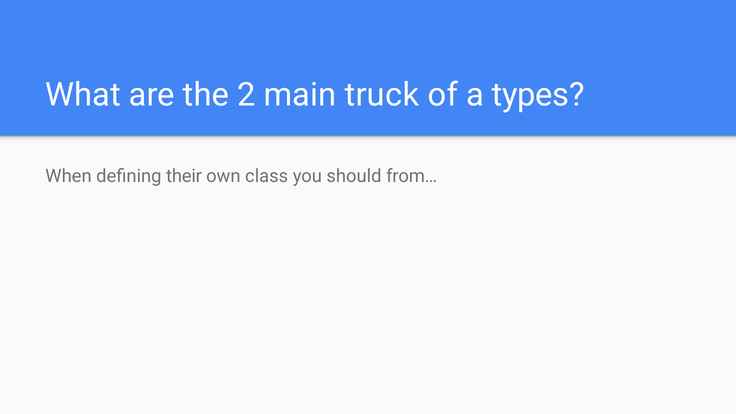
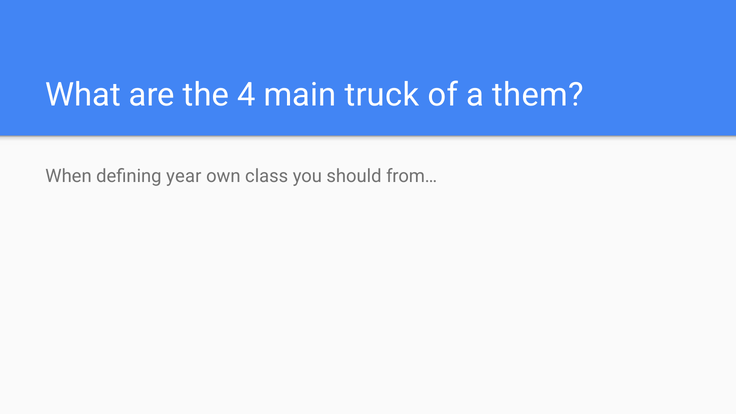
2: 2 -> 4
types: types -> them
their: their -> year
